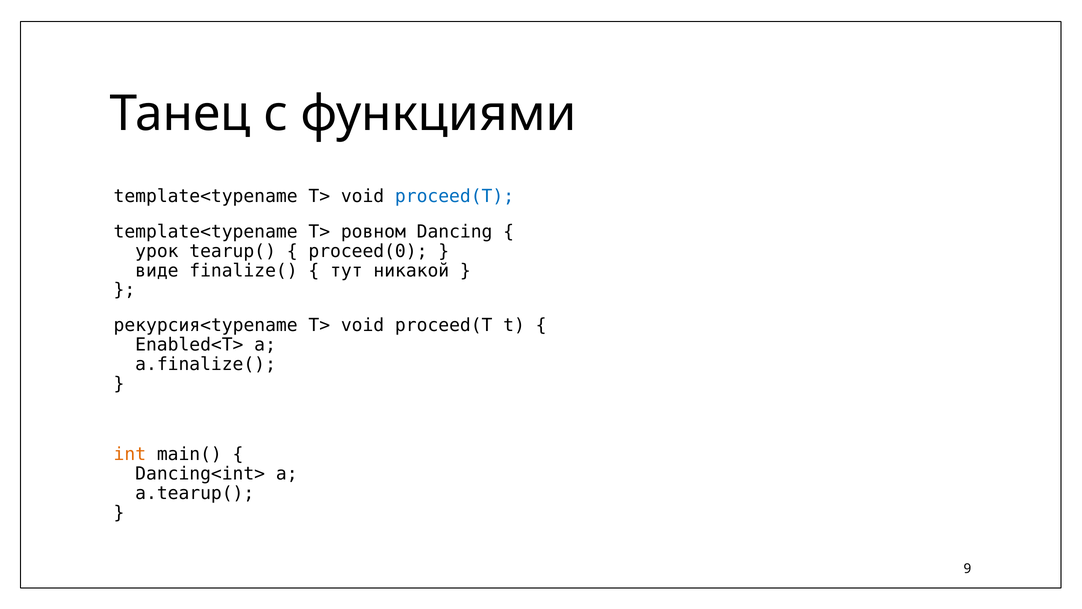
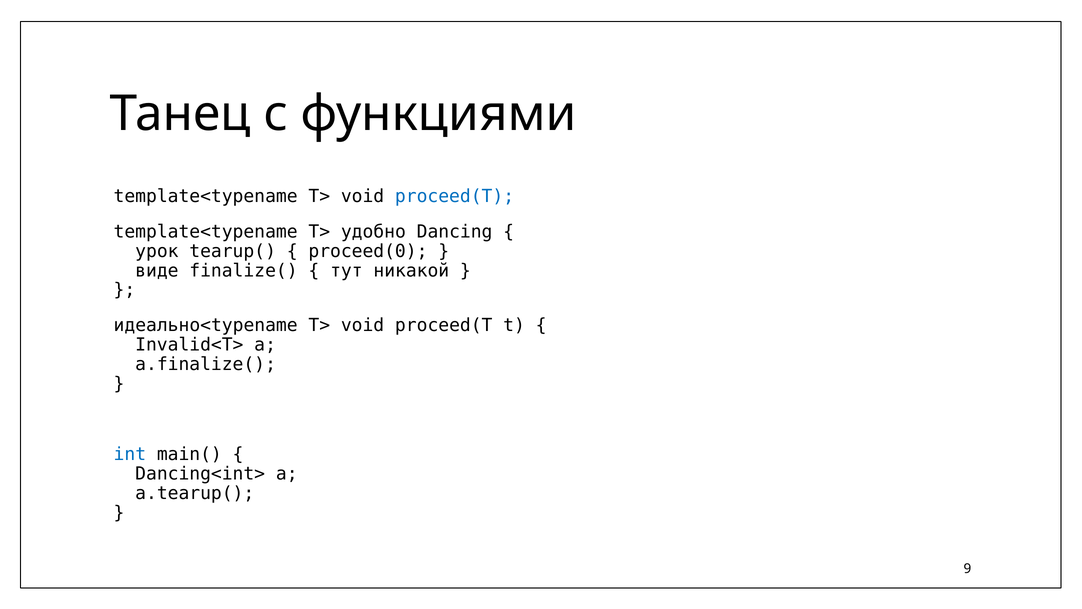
ровном: ровном -> удобно
рекурсия<typename: рекурсия<typename -> идеально<typename
Enabled<T>: Enabled<T> -> Invalid<T>
int colour: orange -> blue
